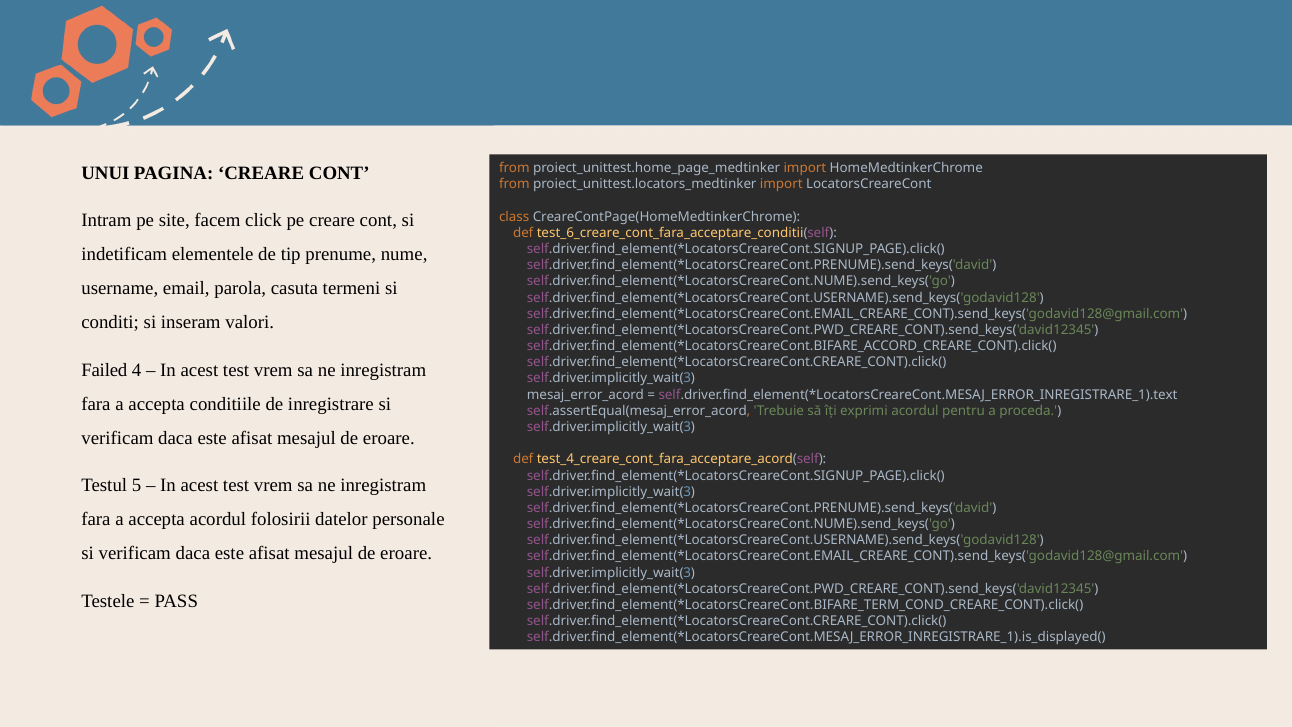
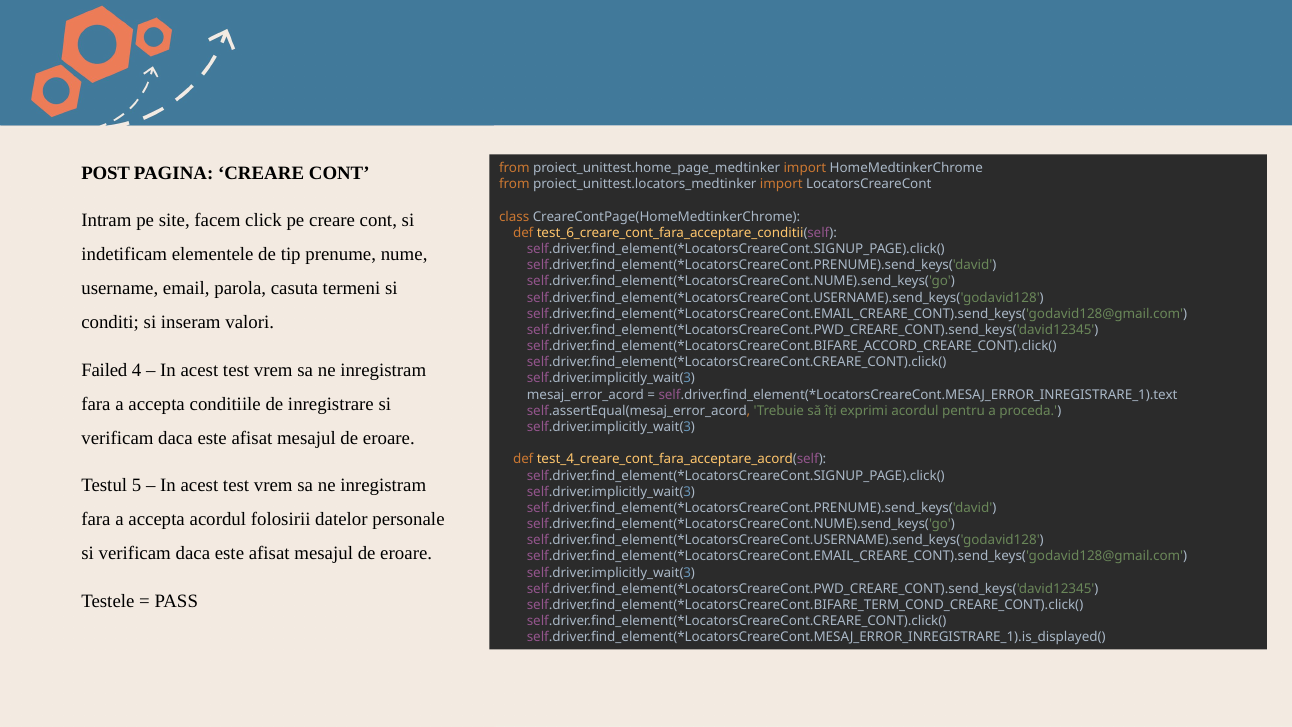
UNUI: UNUI -> POST
